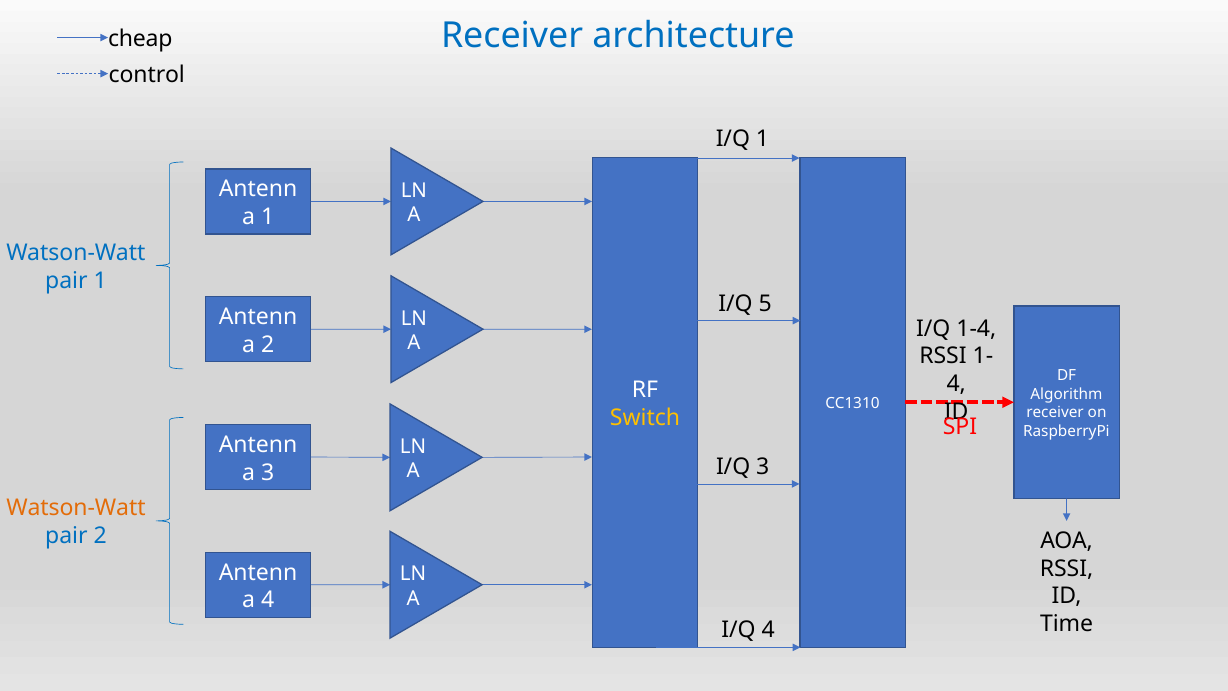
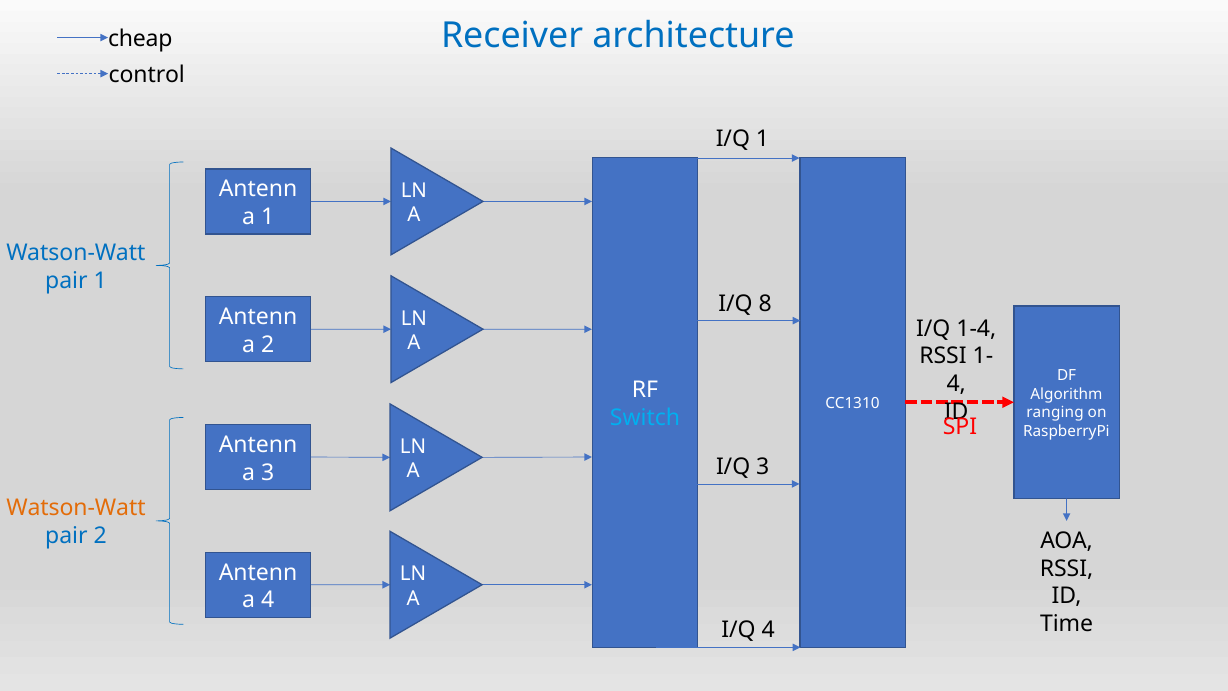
5: 5 -> 8
receiver at (1055, 412): receiver -> ranging
Switch colour: yellow -> light blue
